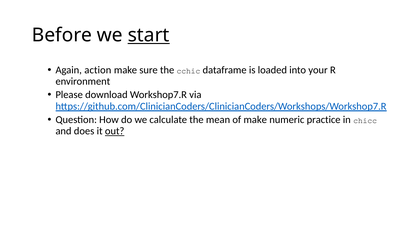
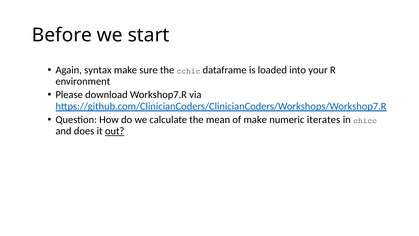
start underline: present -> none
action: action -> syntax
practice: practice -> iterates
